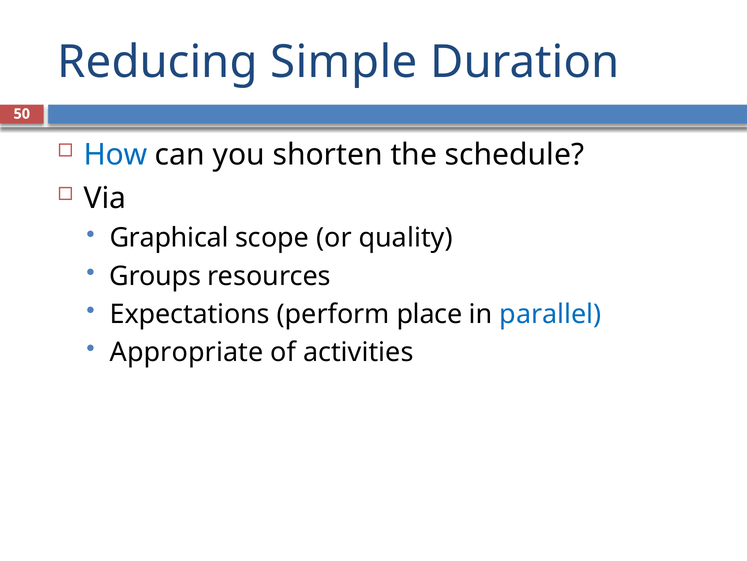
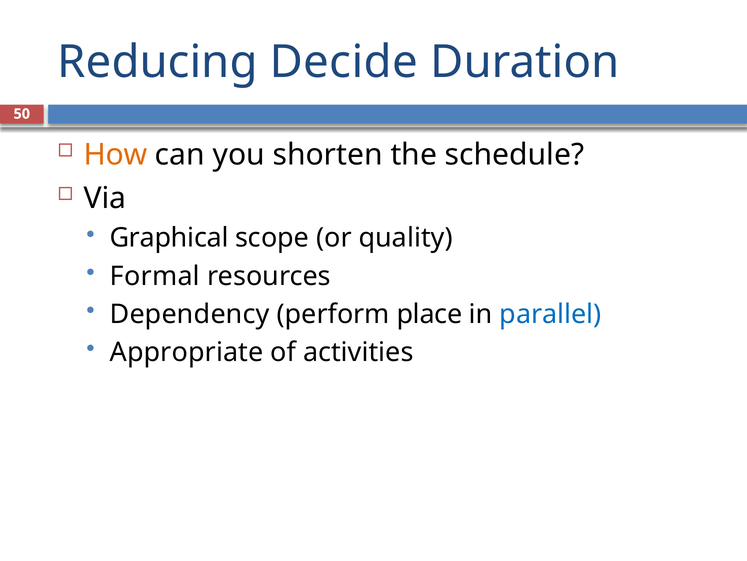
Simple: Simple -> Decide
How colour: blue -> orange
Groups: Groups -> Formal
Expectations: Expectations -> Dependency
